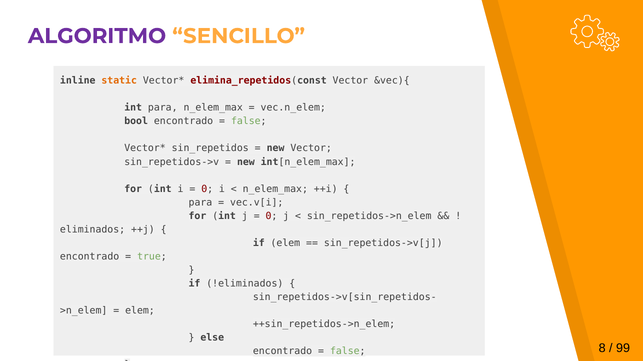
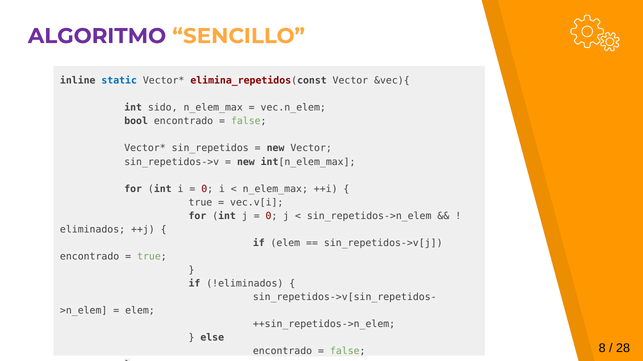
static colour: orange -> blue
int para: para -> sido
para at (200, 203): para -> true
99: 99 -> 28
